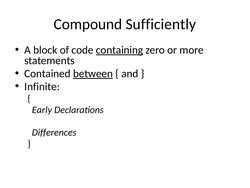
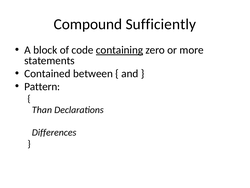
between underline: present -> none
Infinite: Infinite -> Pattern
Early: Early -> Than
